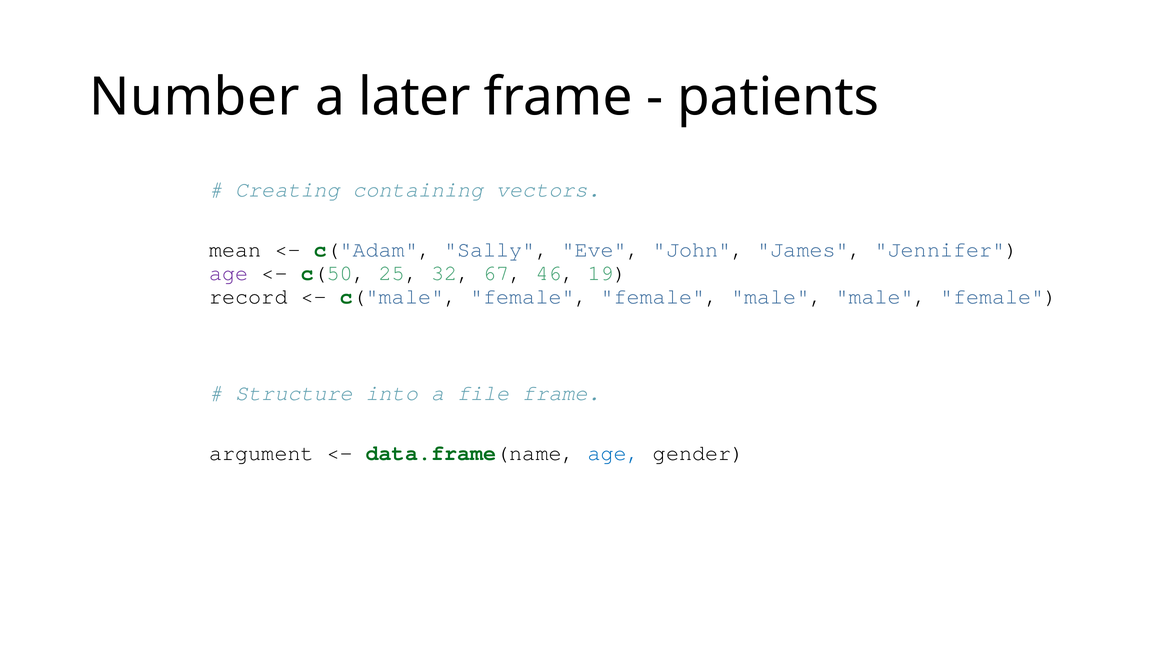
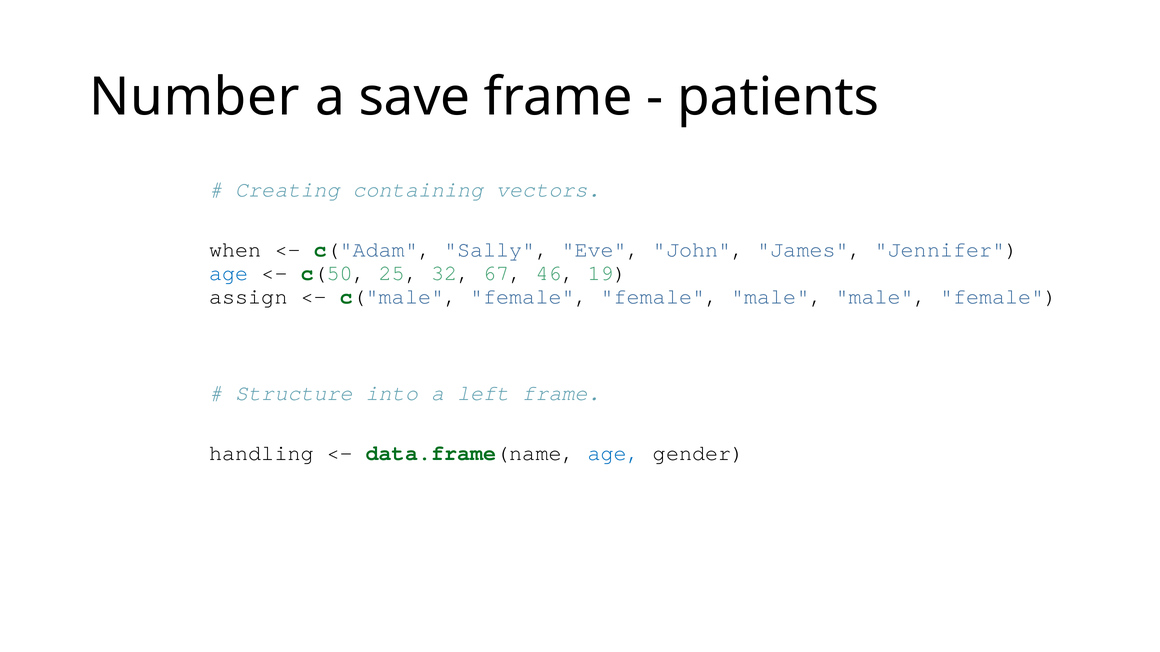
later: later -> save
mean: mean -> when
age at (229, 273) colour: purple -> blue
record: record -> assign
file: file -> left
argument: argument -> handling
